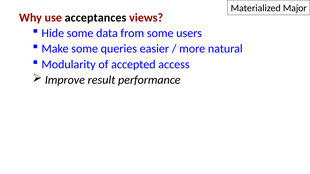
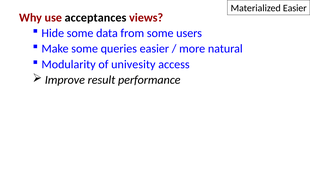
Materialized Major: Major -> Easier
accepted: accepted -> univesity
